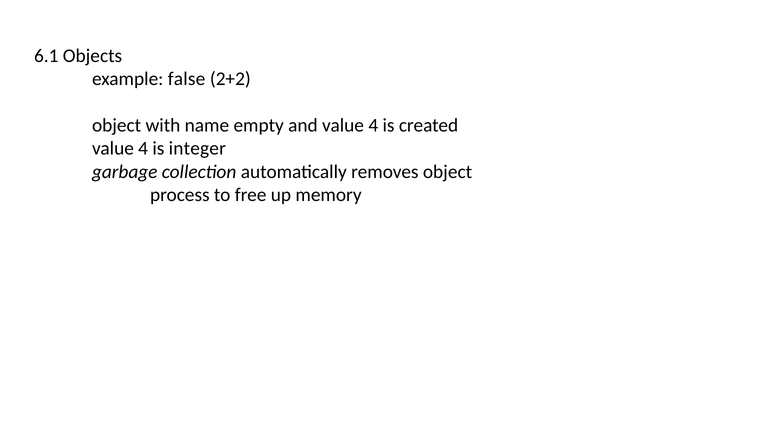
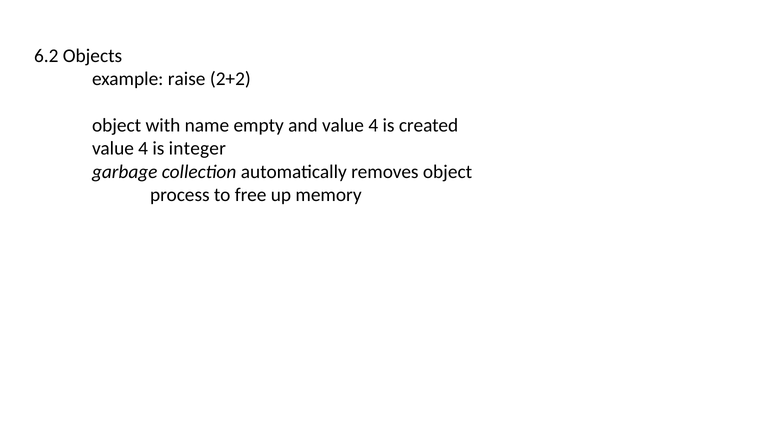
6.1: 6.1 -> 6.2
false: false -> raise
